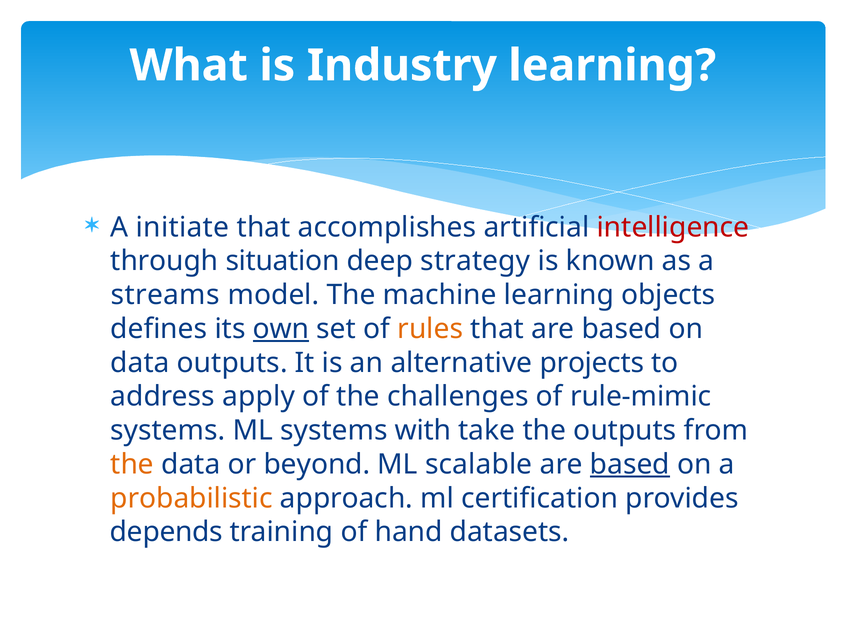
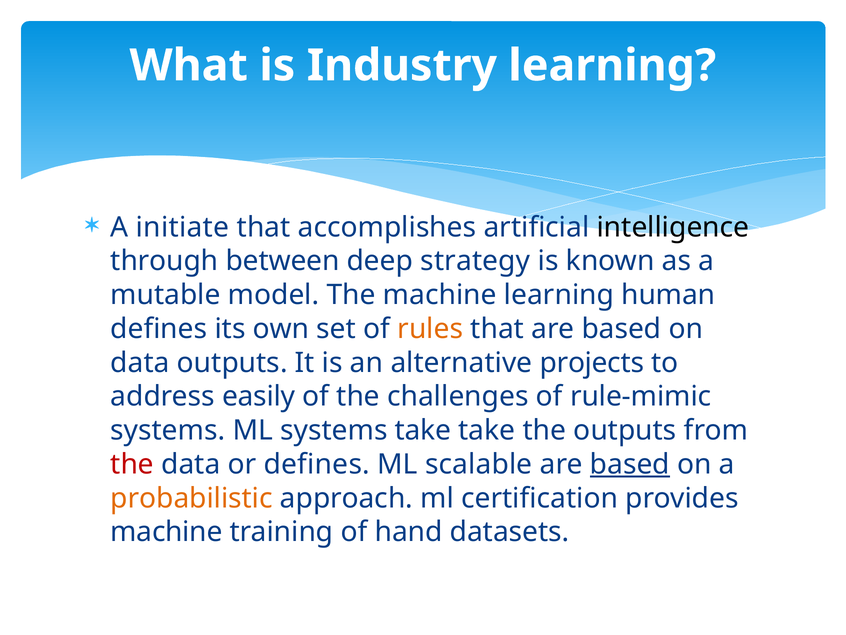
intelligence colour: red -> black
situation: situation -> between
streams: streams -> mutable
objects: objects -> human
own underline: present -> none
apply: apply -> easily
systems with: with -> take
the at (132, 464) colour: orange -> red
or beyond: beyond -> defines
depends at (166, 532): depends -> machine
